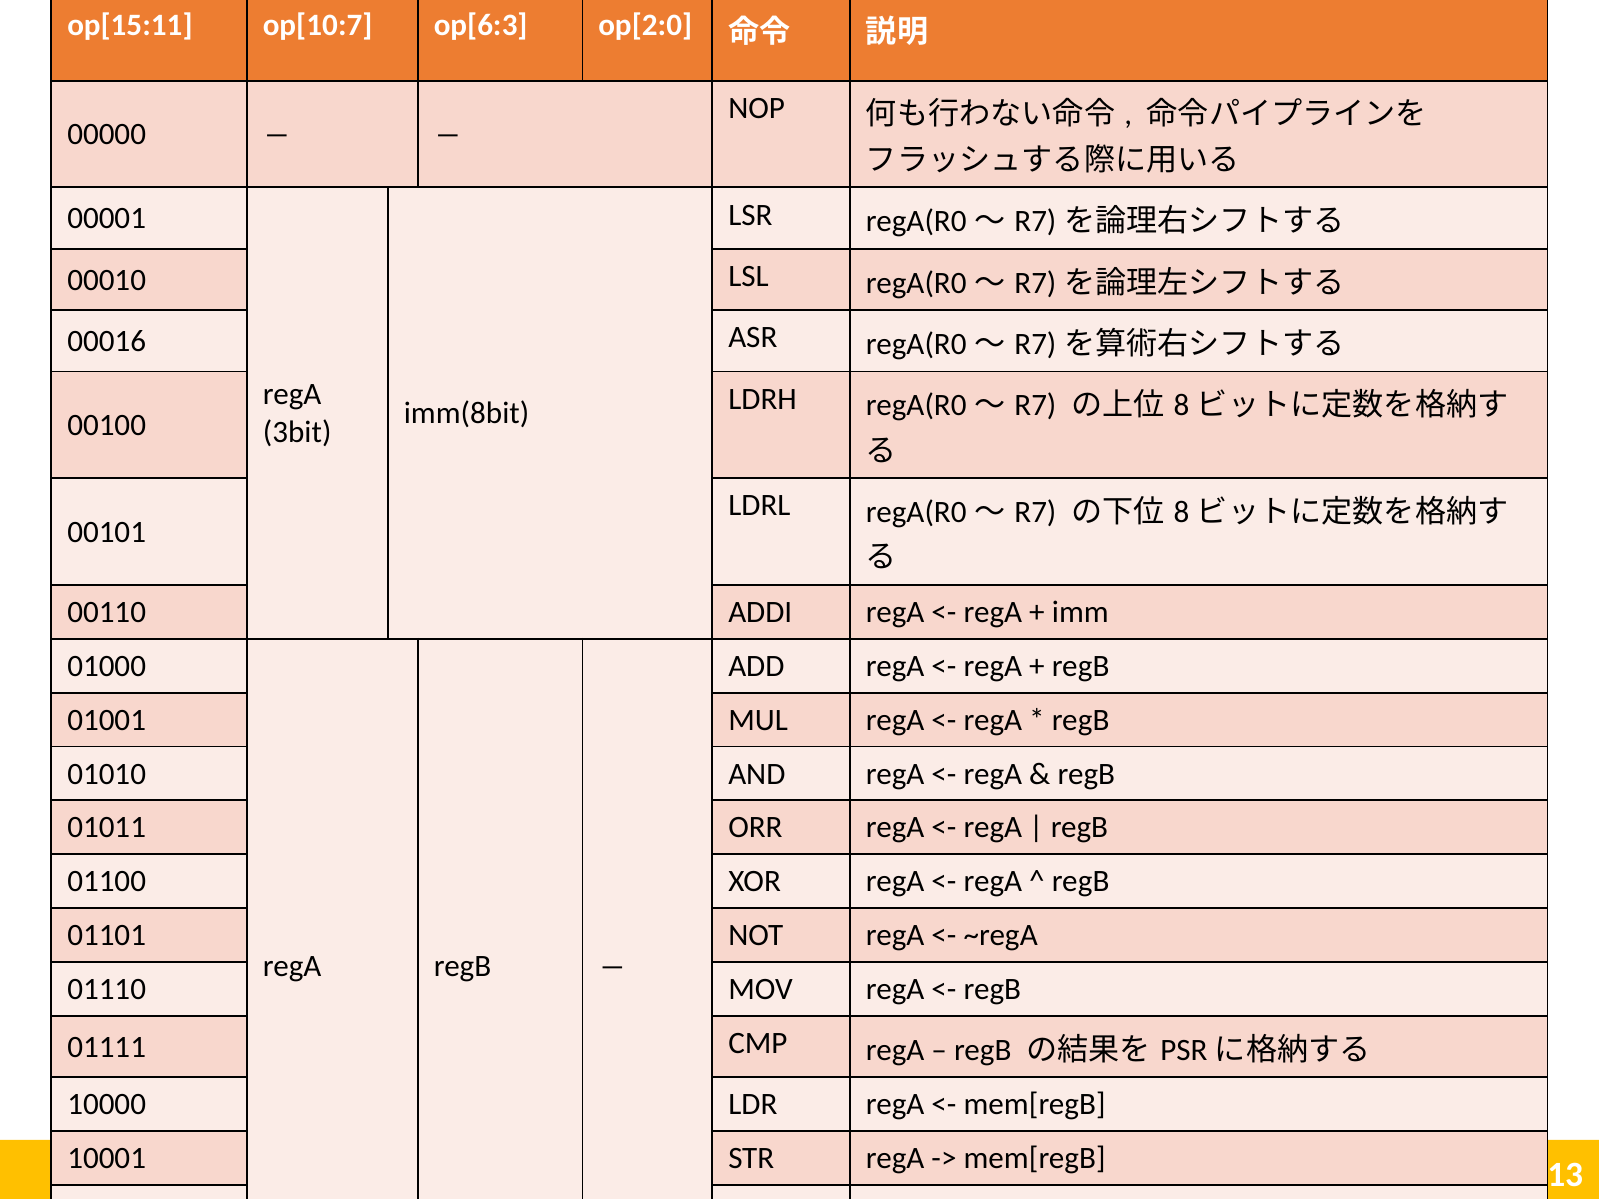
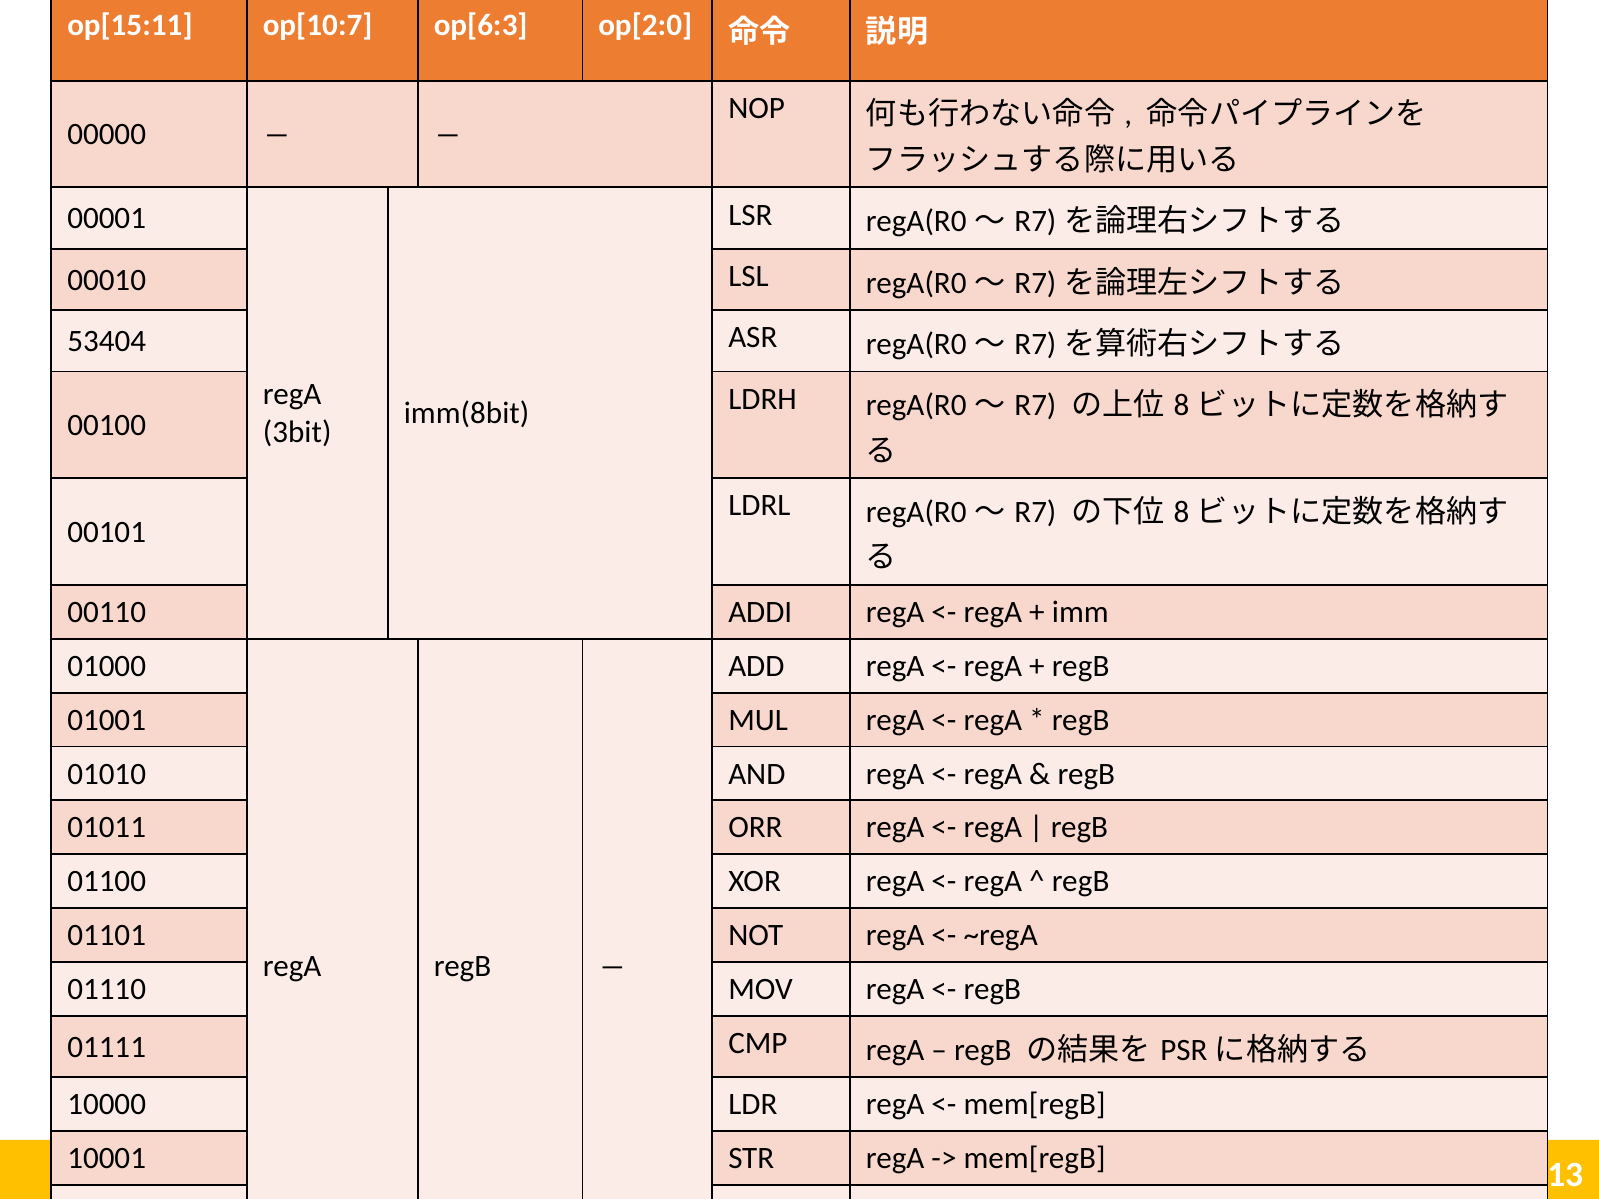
00016: 00016 -> 53404
